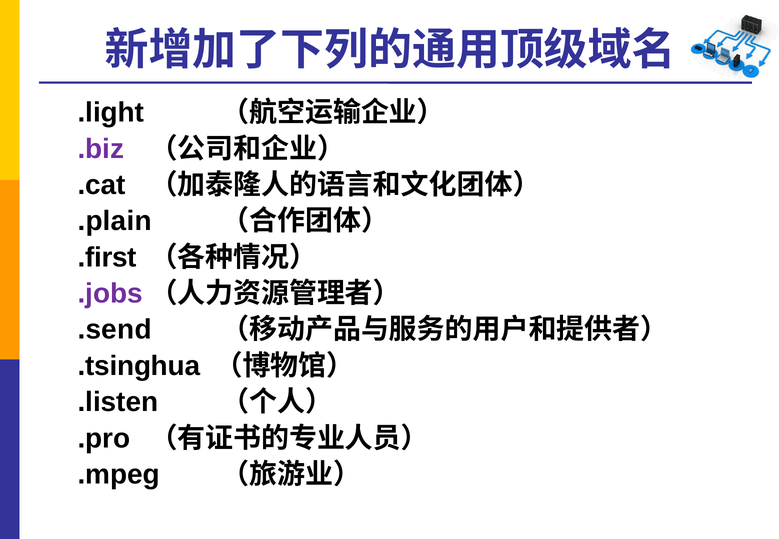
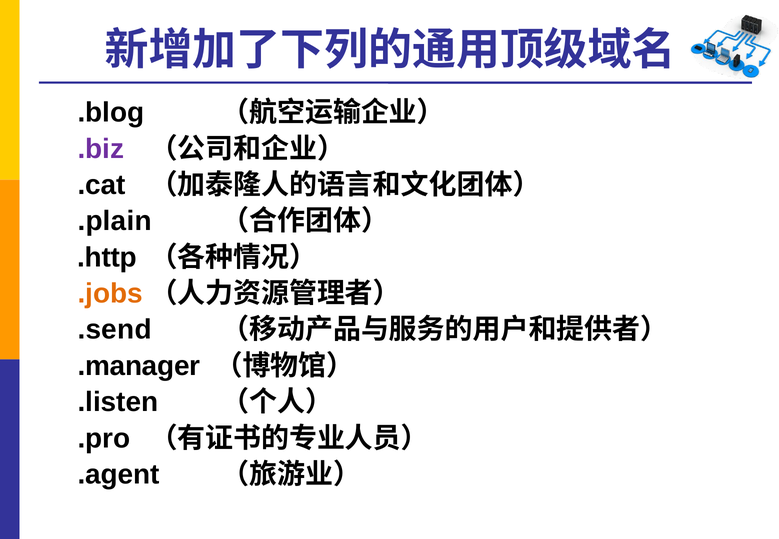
.light: .light -> .blog
.first: .first -> .http
.jobs colour: purple -> orange
.tsinghua: .tsinghua -> .manager
.mpeg: .mpeg -> .agent
